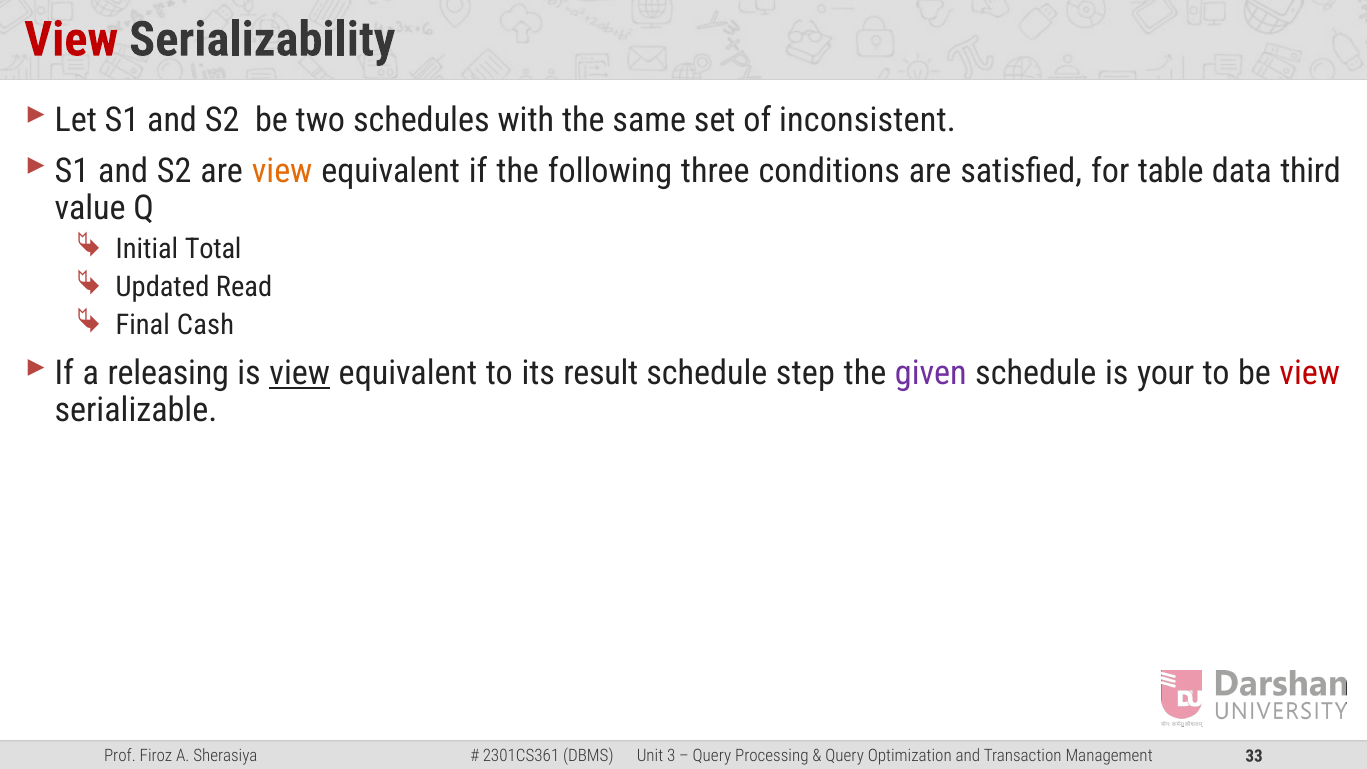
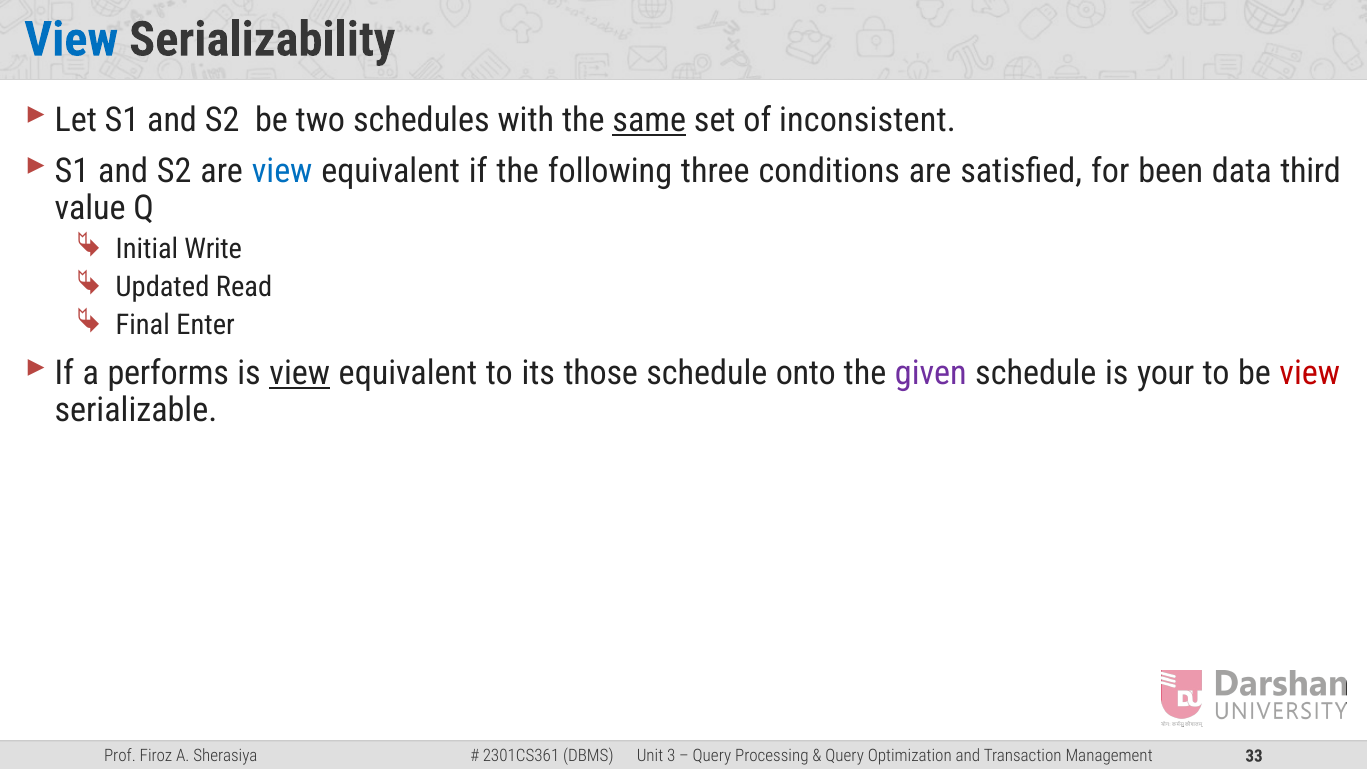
View at (71, 40) colour: red -> blue
same underline: none -> present
view at (282, 171) colour: orange -> blue
table: table -> been
Total: Total -> Write
Cash: Cash -> Enter
releasing: releasing -> performs
result: result -> those
step: step -> onto
